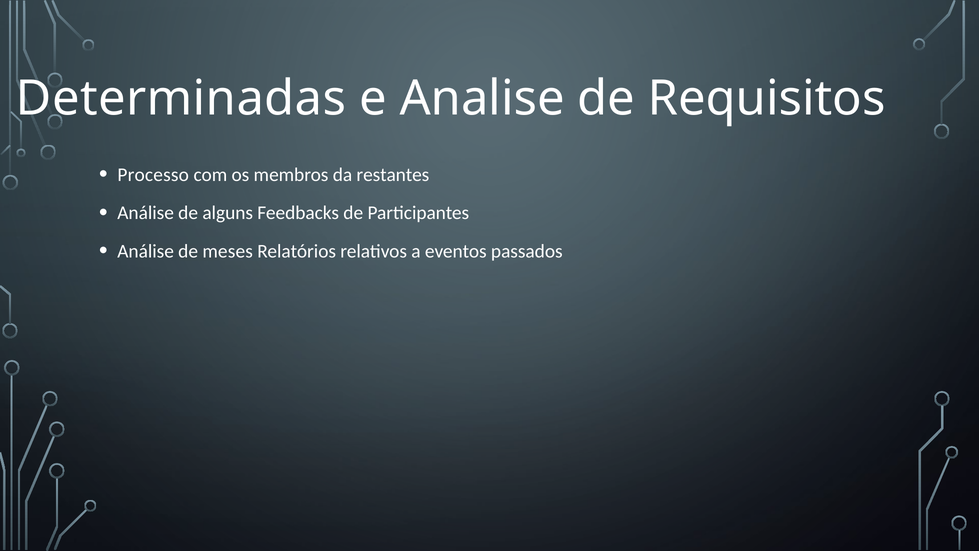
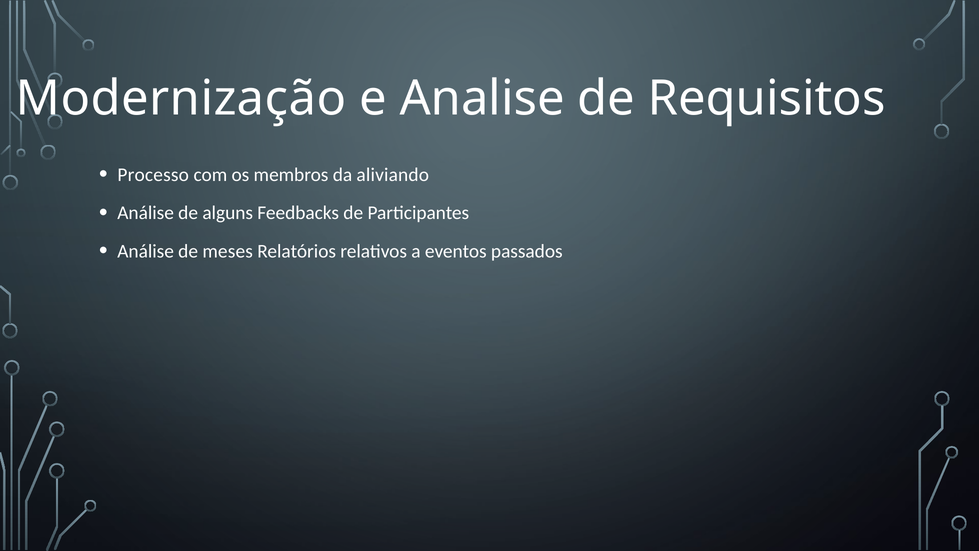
Determinadas: Determinadas -> Modernização
restantes: restantes -> aliviando
